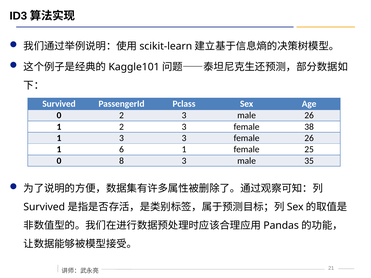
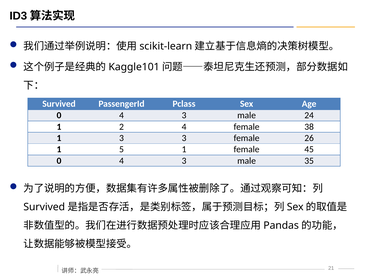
2 at (122, 116): 2 -> 4
male 26: 26 -> 24
1 2 3: 3 -> 4
6: 6 -> 5
25: 25 -> 45
8 at (122, 161): 8 -> 4
